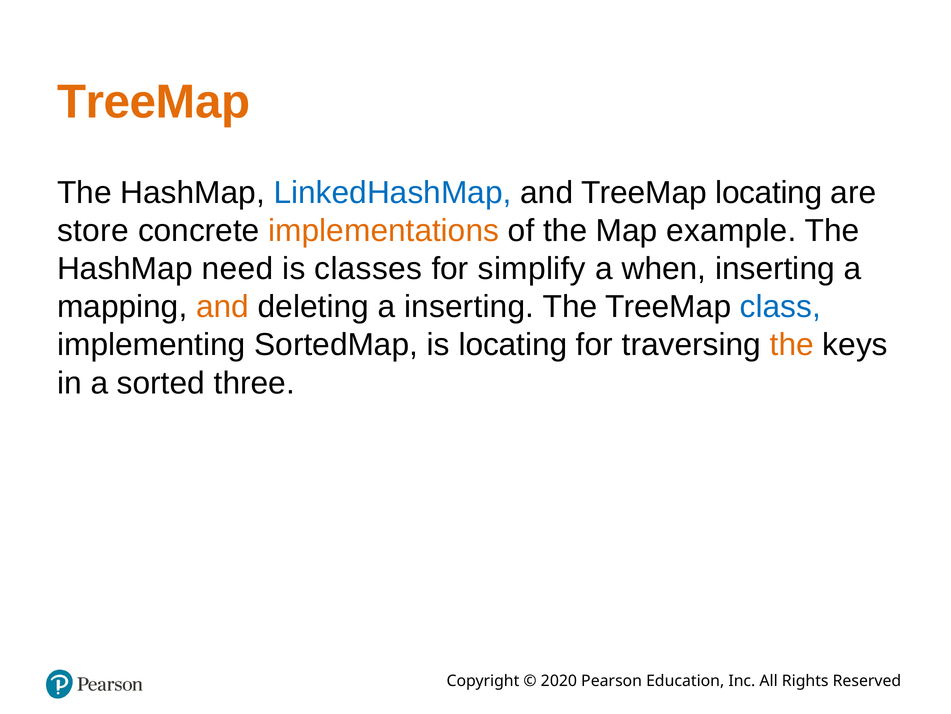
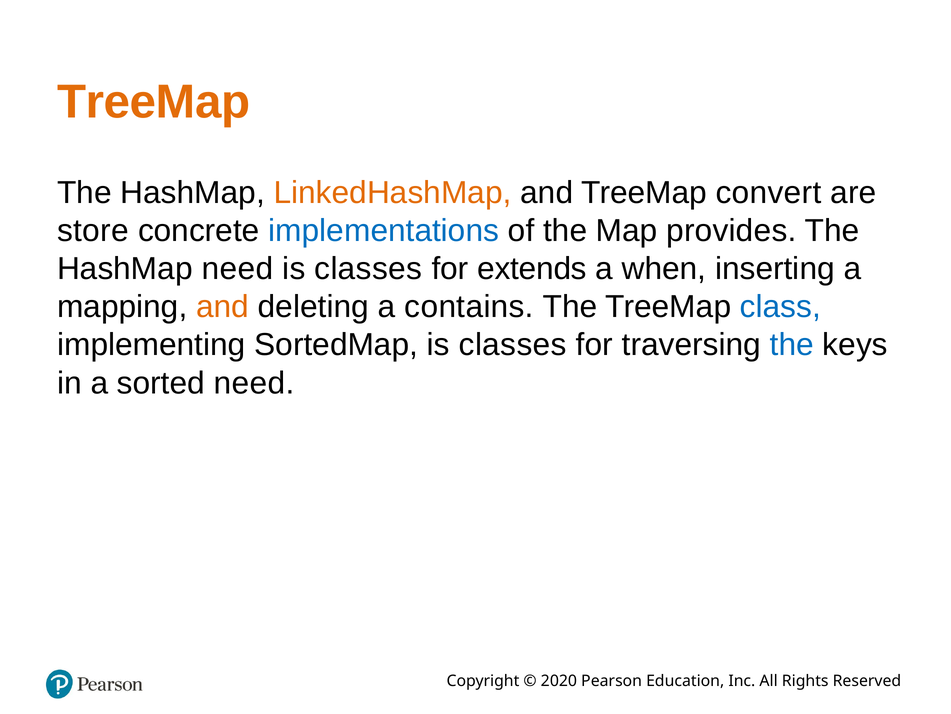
LinkedHashMap colour: blue -> orange
TreeMap locating: locating -> convert
implementations colour: orange -> blue
example: example -> provides
simplify: simplify -> extends
a inserting: inserting -> contains
SortedMap is locating: locating -> classes
the at (792, 345) colour: orange -> blue
sorted three: three -> need
